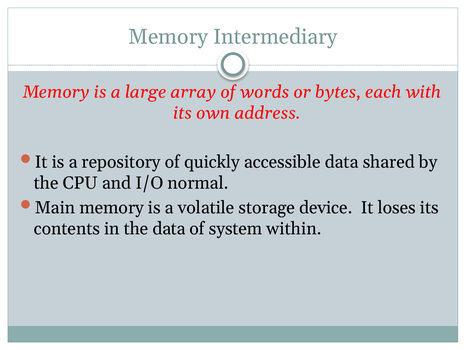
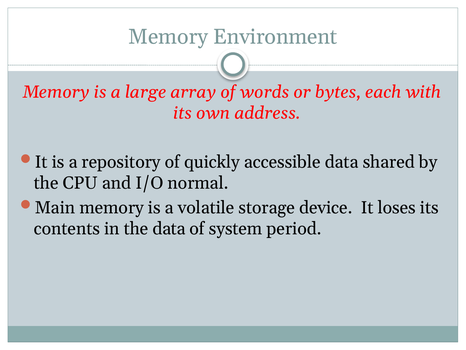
Intermediary: Intermediary -> Environment
within: within -> period
